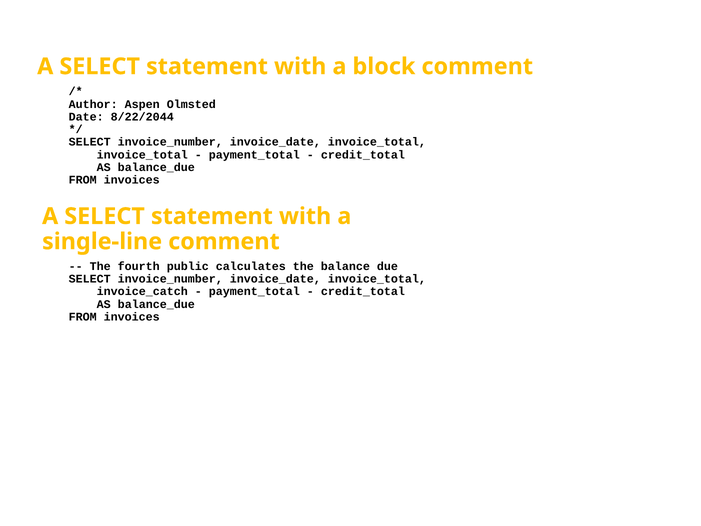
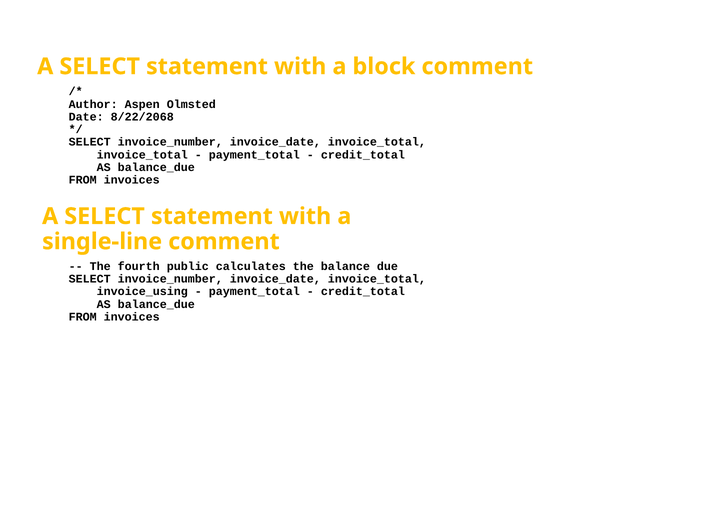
8/22/2044: 8/22/2044 -> 8/22/2068
invoice_catch: invoice_catch -> invoice_using
